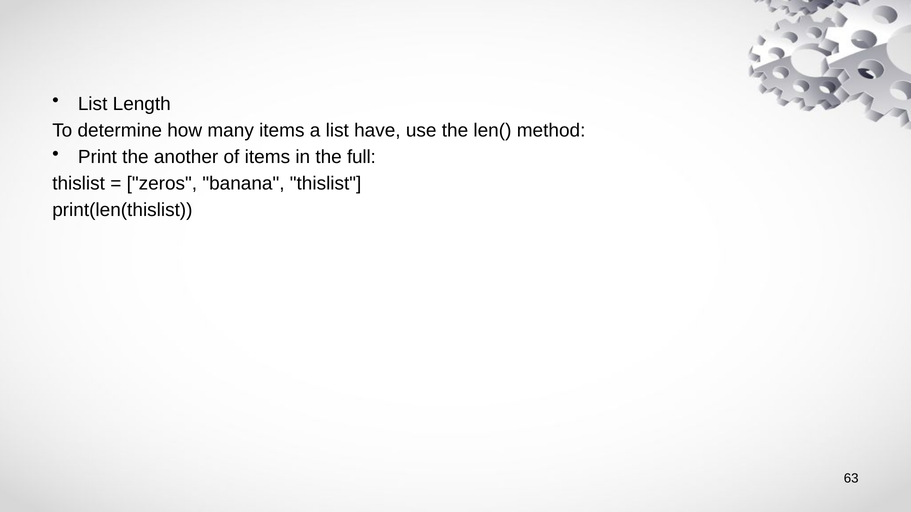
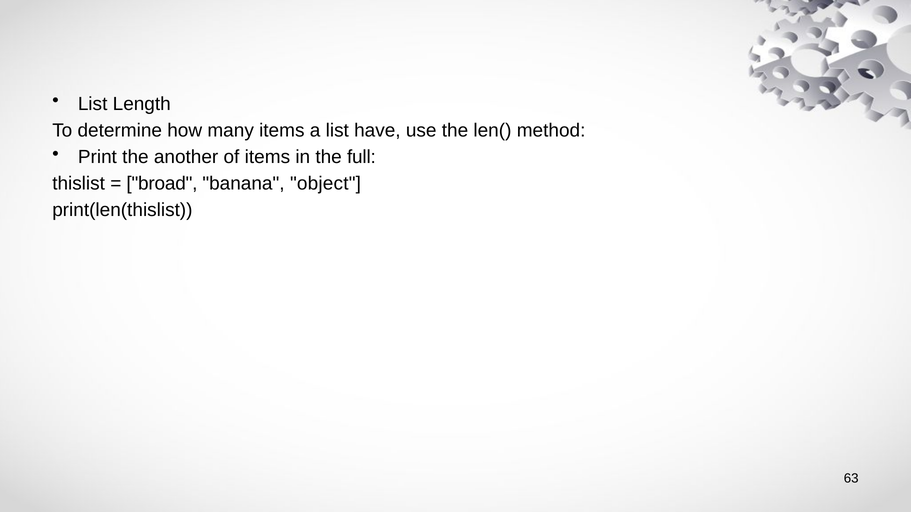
zeros: zeros -> broad
banana thislist: thislist -> object
